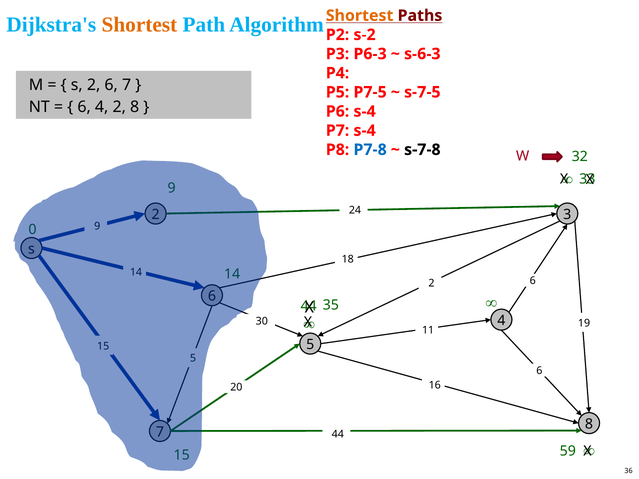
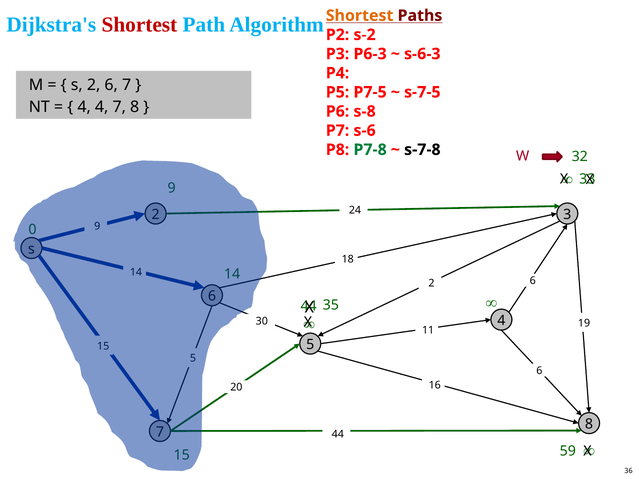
Shortest at (139, 25) colour: orange -> red
6 at (84, 107): 6 -> 4
4 2: 2 -> 7
P6 s-4: s-4 -> s-8
P7 s-4: s-4 -> s-6
P7-8 colour: blue -> green
